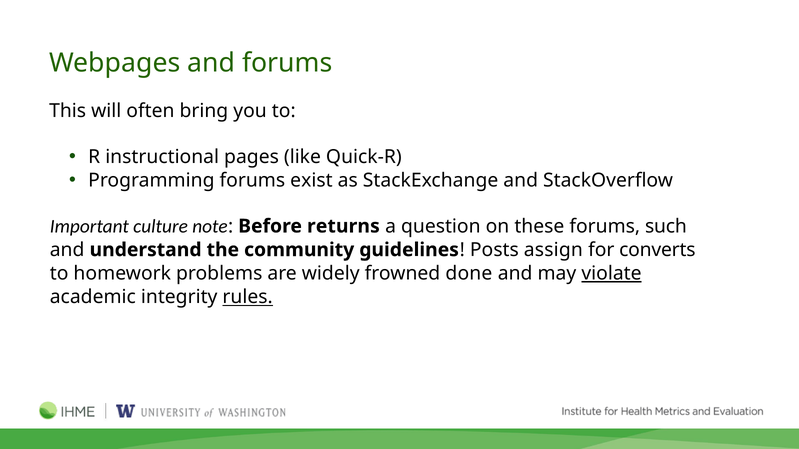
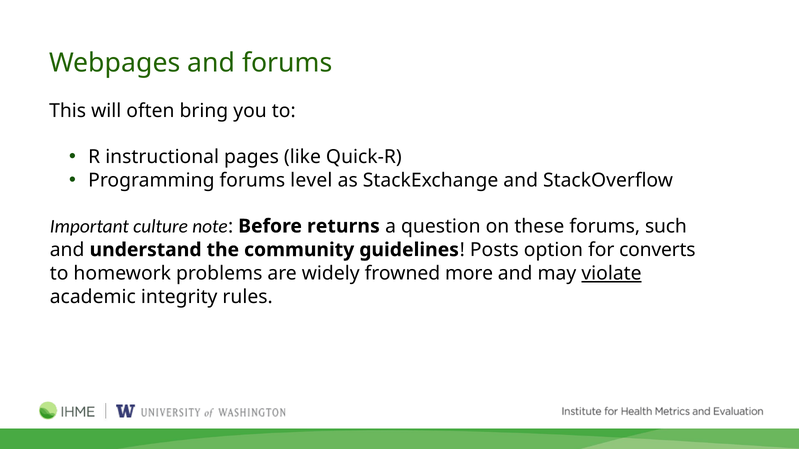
exist: exist -> level
assign: assign -> option
done: done -> more
rules underline: present -> none
